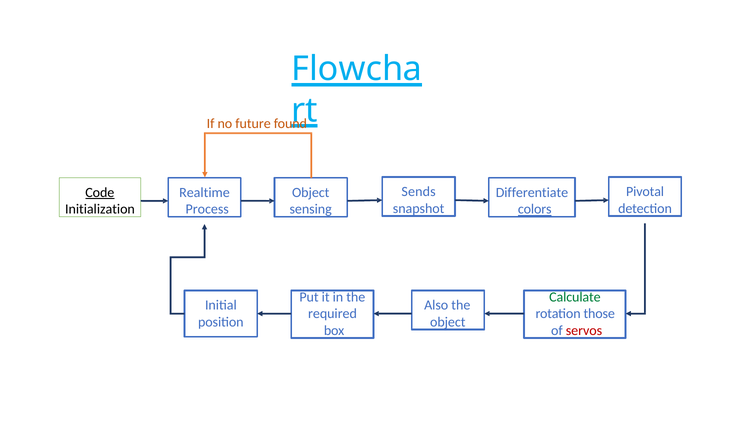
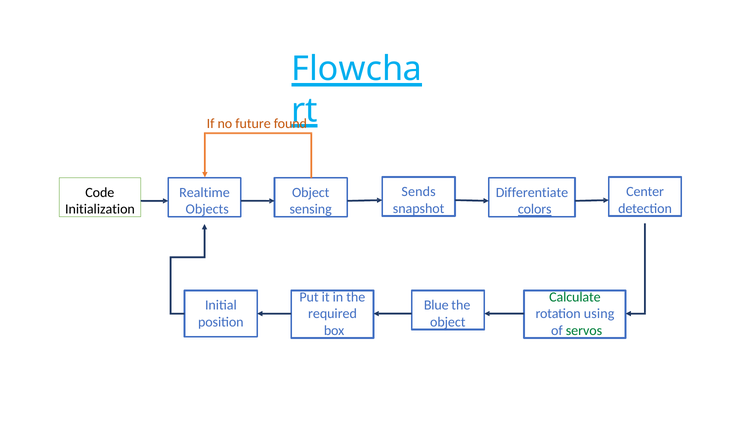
Pivotal: Pivotal -> Center
Code underline: present -> none
Process: Process -> Objects
Also: Also -> Blue
those: those -> using
servos colour: red -> green
